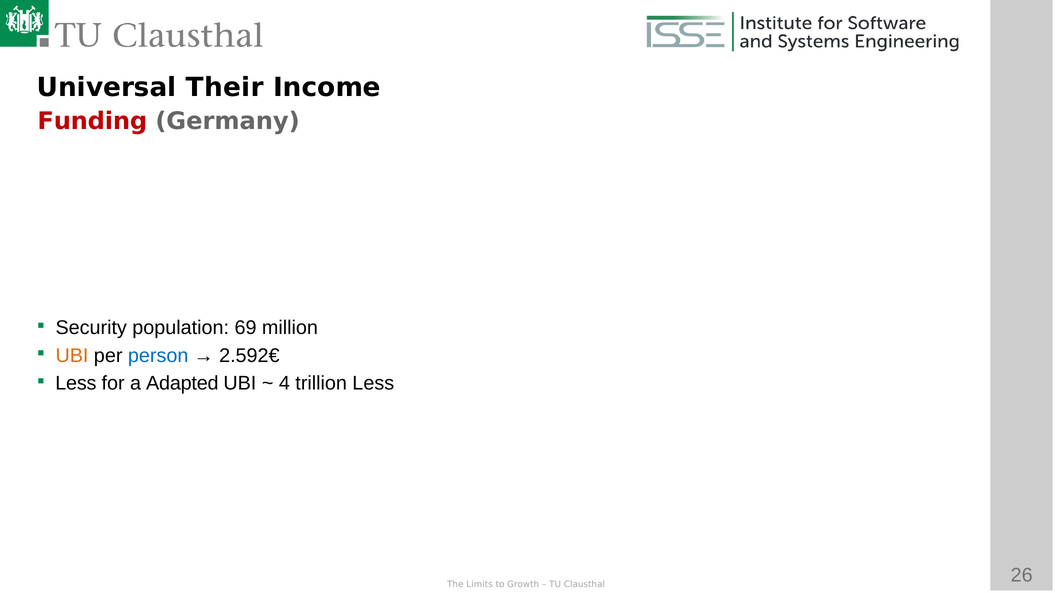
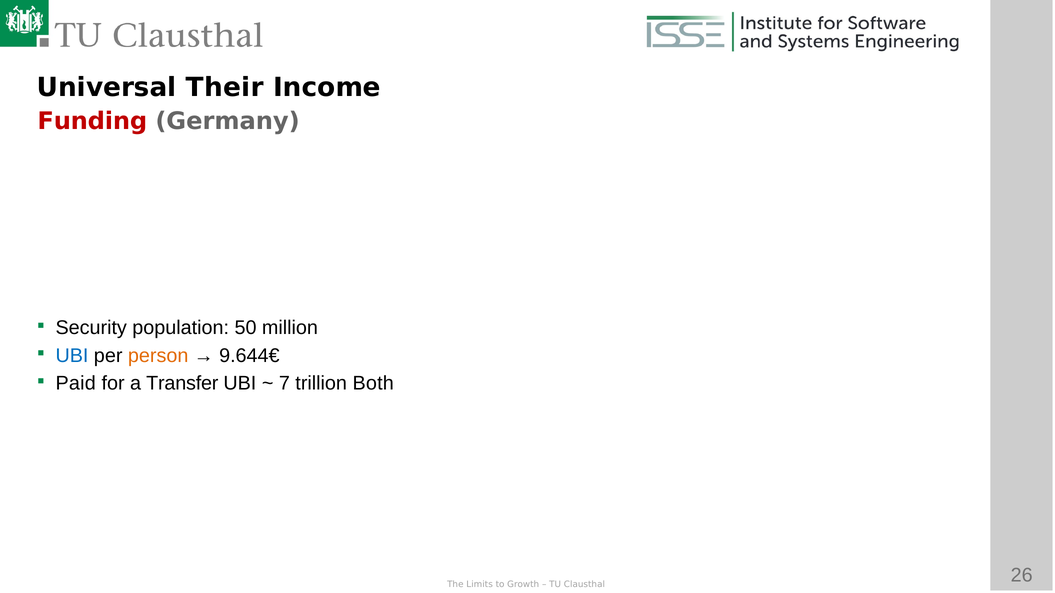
69: 69 -> 50
UBI at (72, 356) colour: orange -> blue
person colour: blue -> orange
2.592€: 2.592€ -> 9.644€
Less at (76, 384): Less -> Paid
Adapted: Adapted -> Transfer
4: 4 -> 7
trillion Less: Less -> Both
